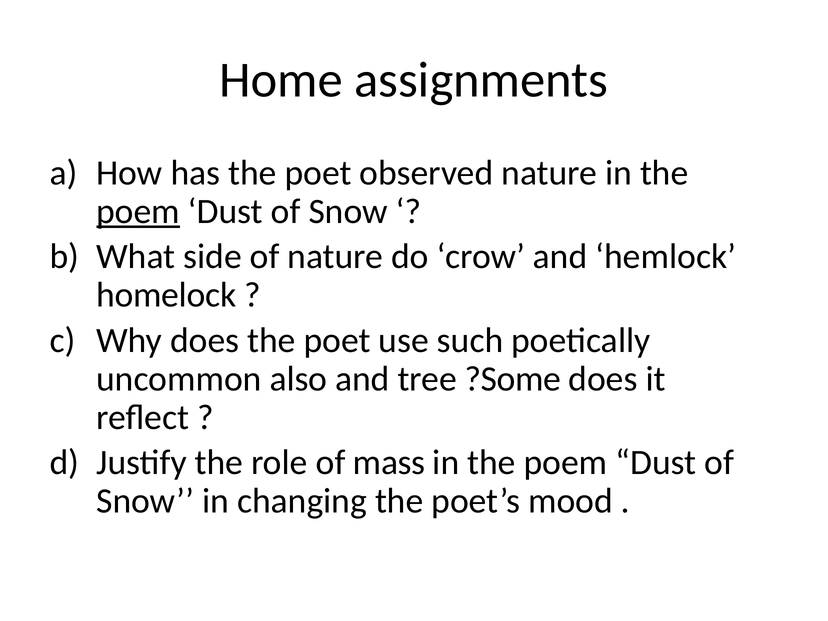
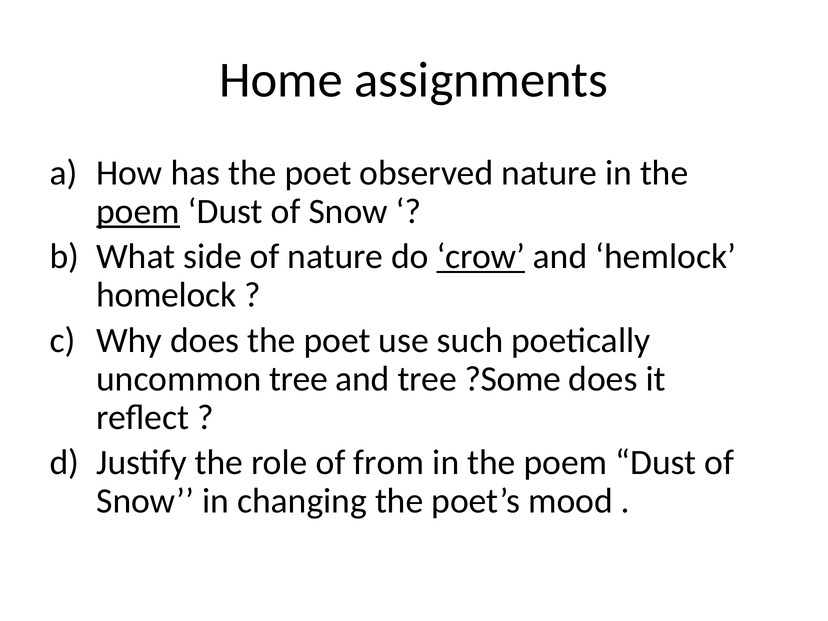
crow underline: none -> present
uncommon also: also -> tree
mass: mass -> from
